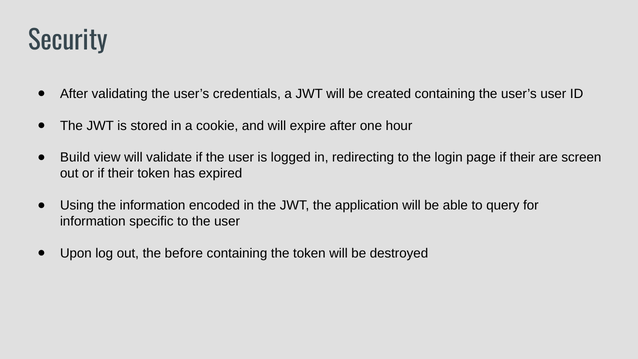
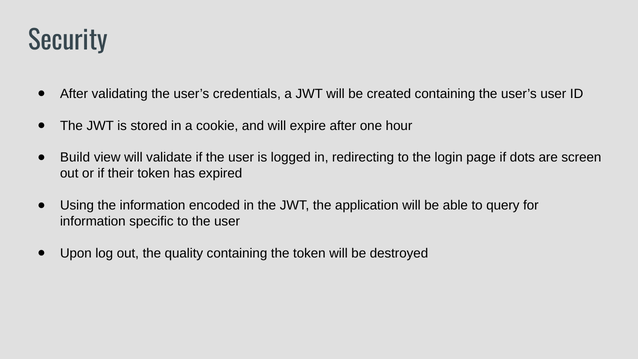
page if their: their -> dots
before: before -> quality
